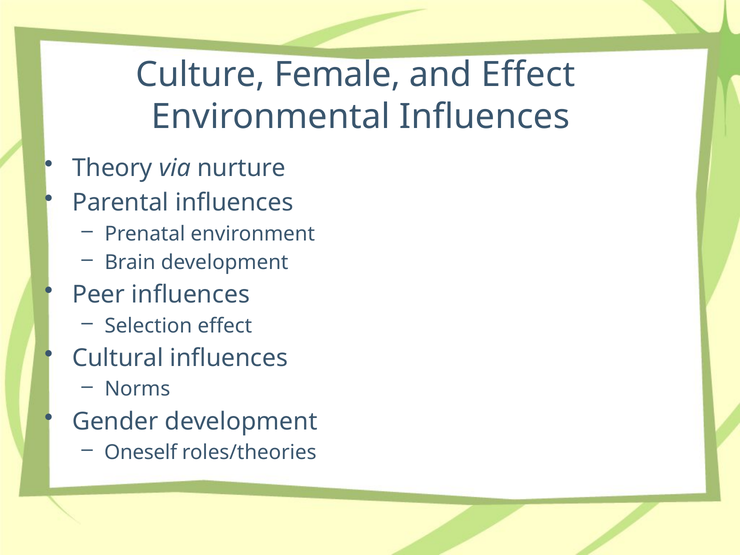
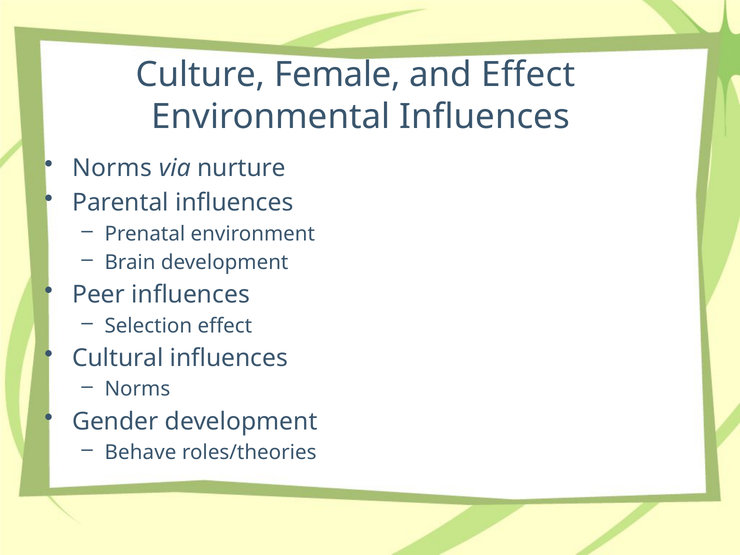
Theory at (112, 168): Theory -> Norms
Oneself: Oneself -> Behave
